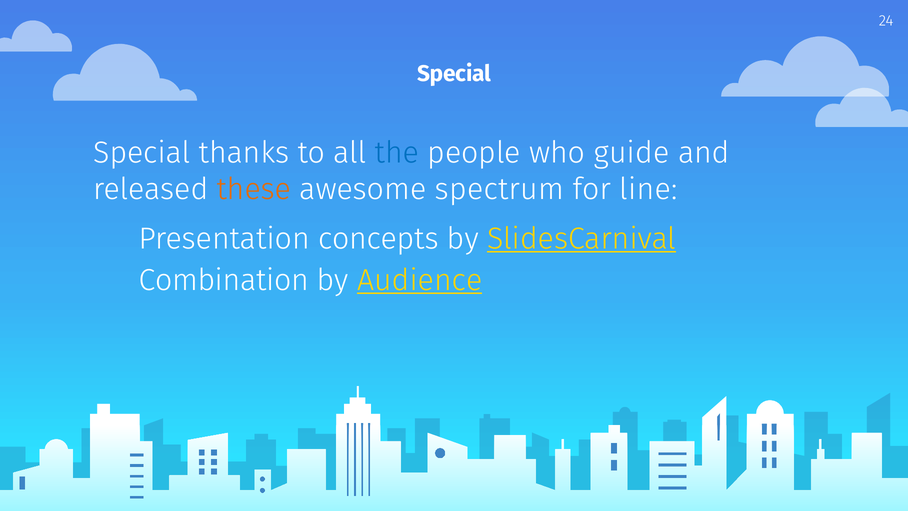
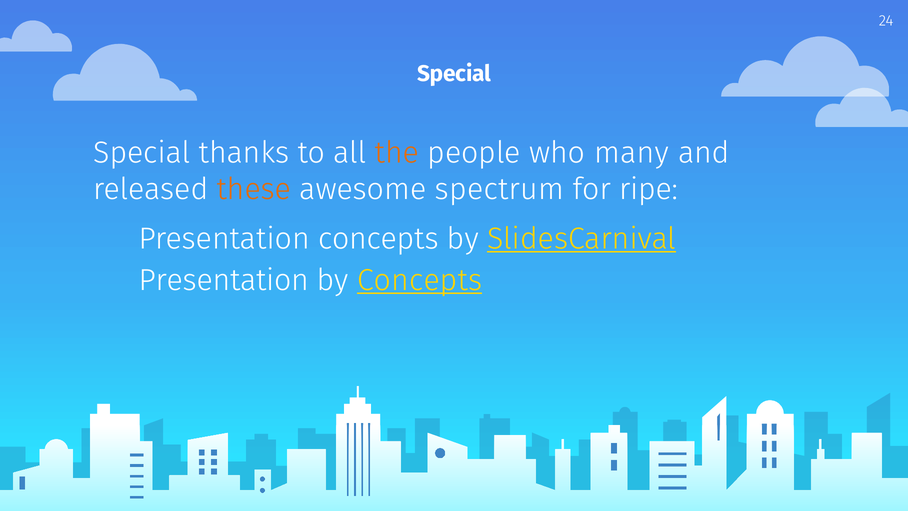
the colour: blue -> orange
guide: guide -> many
line: line -> ripe
Combination at (224, 280): Combination -> Presentation
by Audience: Audience -> Concepts
